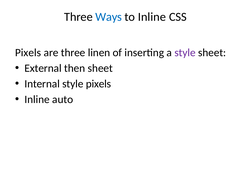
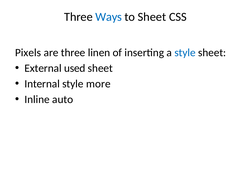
to Inline: Inline -> Sheet
style at (185, 53) colour: purple -> blue
then: then -> used
style pixels: pixels -> more
